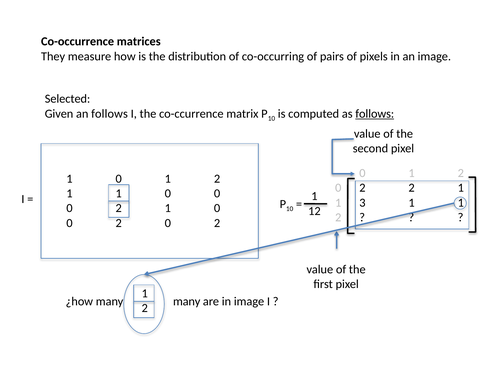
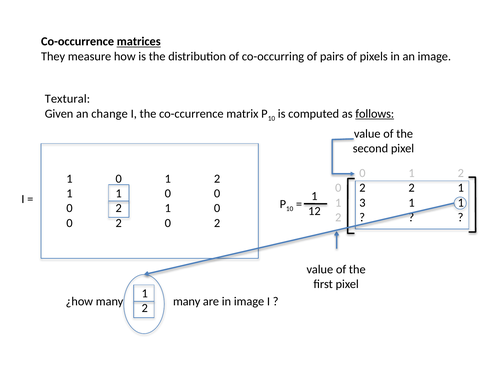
matrices underline: none -> present
Selected: Selected -> Textural
an follows: follows -> change
